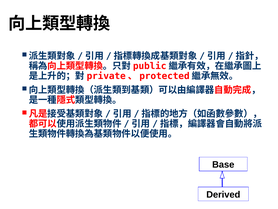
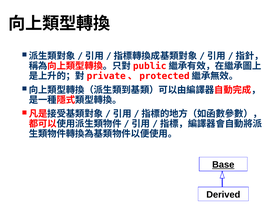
Base underline: none -> present
